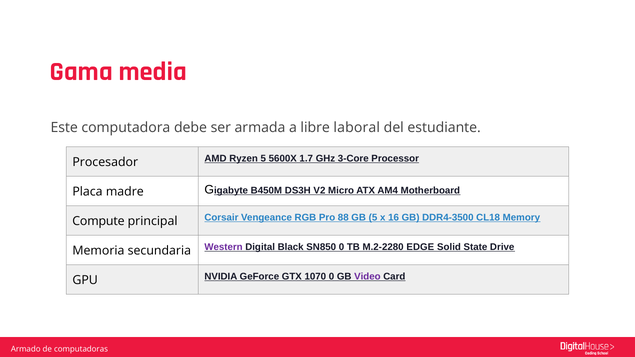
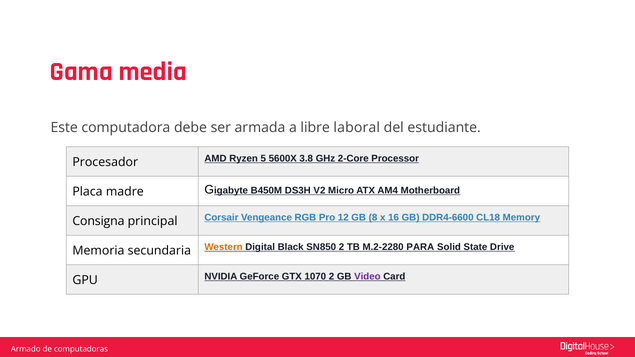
1.7: 1.7 -> 3.8
3-Core: 3-Core -> 2-Core
Compute: Compute -> Consigna
88: 88 -> 12
GB 5: 5 -> 8
DDR4-3500: DDR4-3500 -> DDR4-6600
Western colour: purple -> orange
SN850 0: 0 -> 2
EDGE: EDGE -> PARA
1070 0: 0 -> 2
